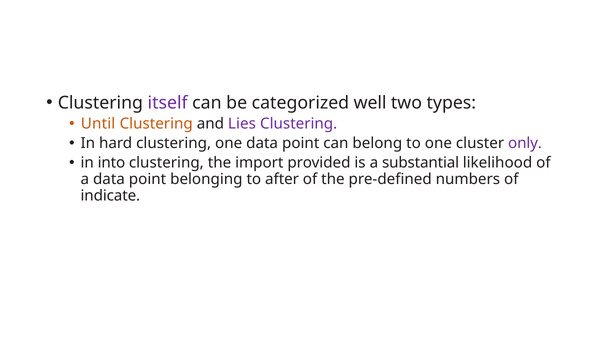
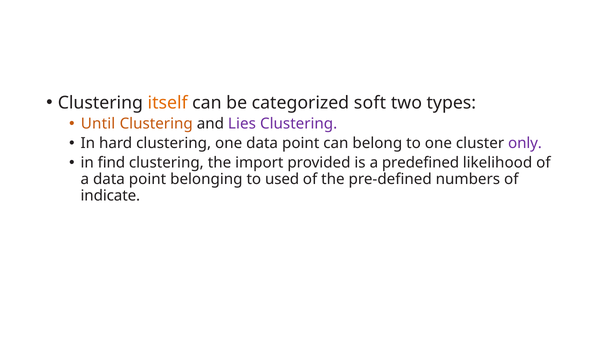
itself colour: purple -> orange
well: well -> soft
into: into -> find
substantial: substantial -> predefined
after: after -> used
